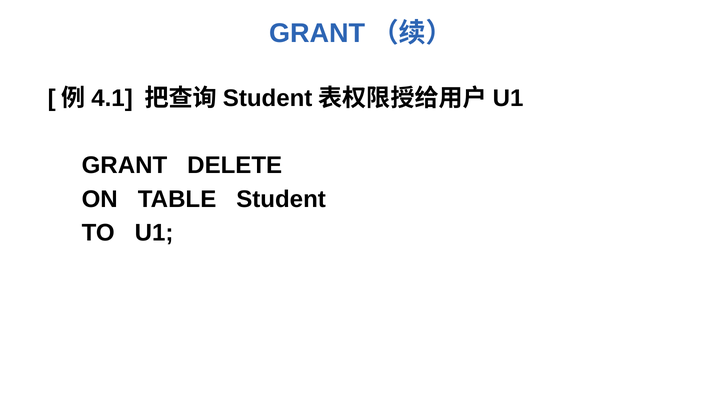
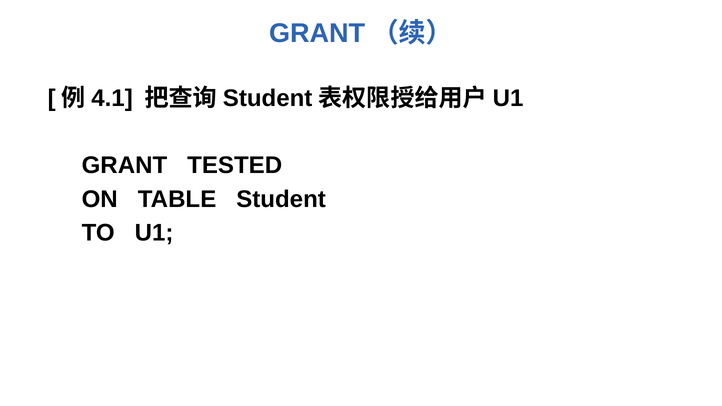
DELETE: DELETE -> TESTED
